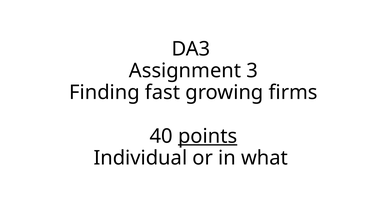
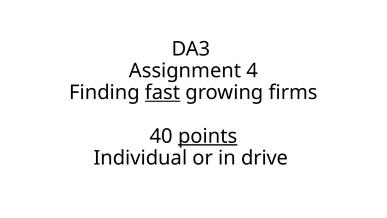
3: 3 -> 4
fast underline: none -> present
what: what -> drive
